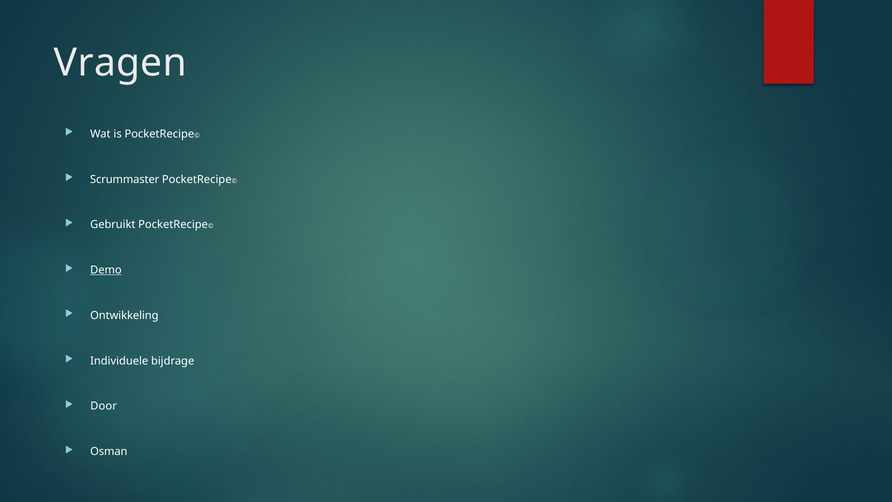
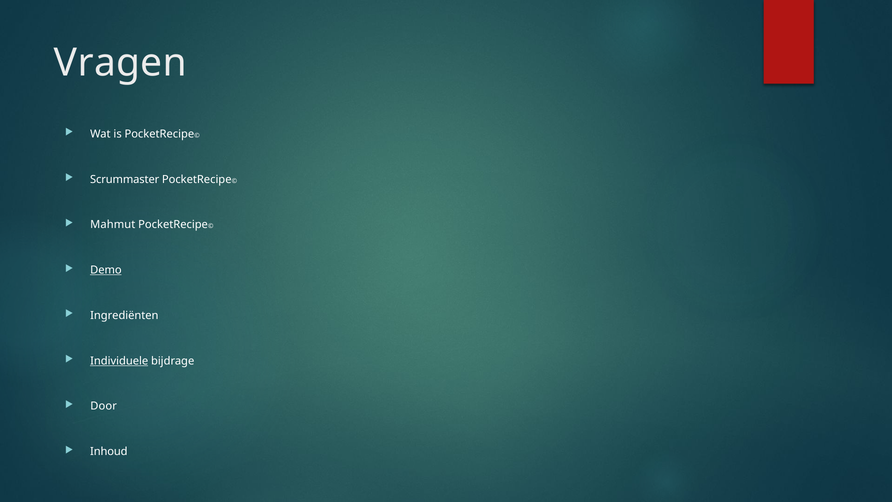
Gebruikt: Gebruikt -> Mahmut
Ontwikkeling: Ontwikkeling -> Ingrediënten
Individuele underline: none -> present
Osman: Osman -> Inhoud
